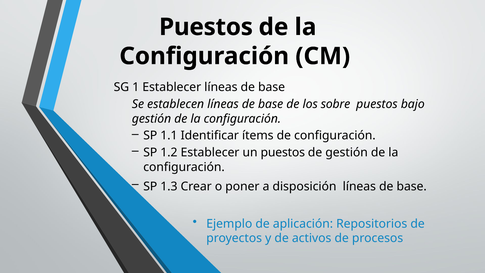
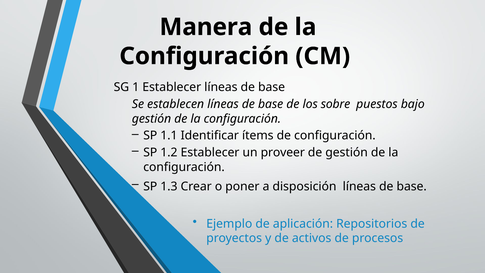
Puestos at (206, 27): Puestos -> Manera
un puestos: puestos -> proveer
